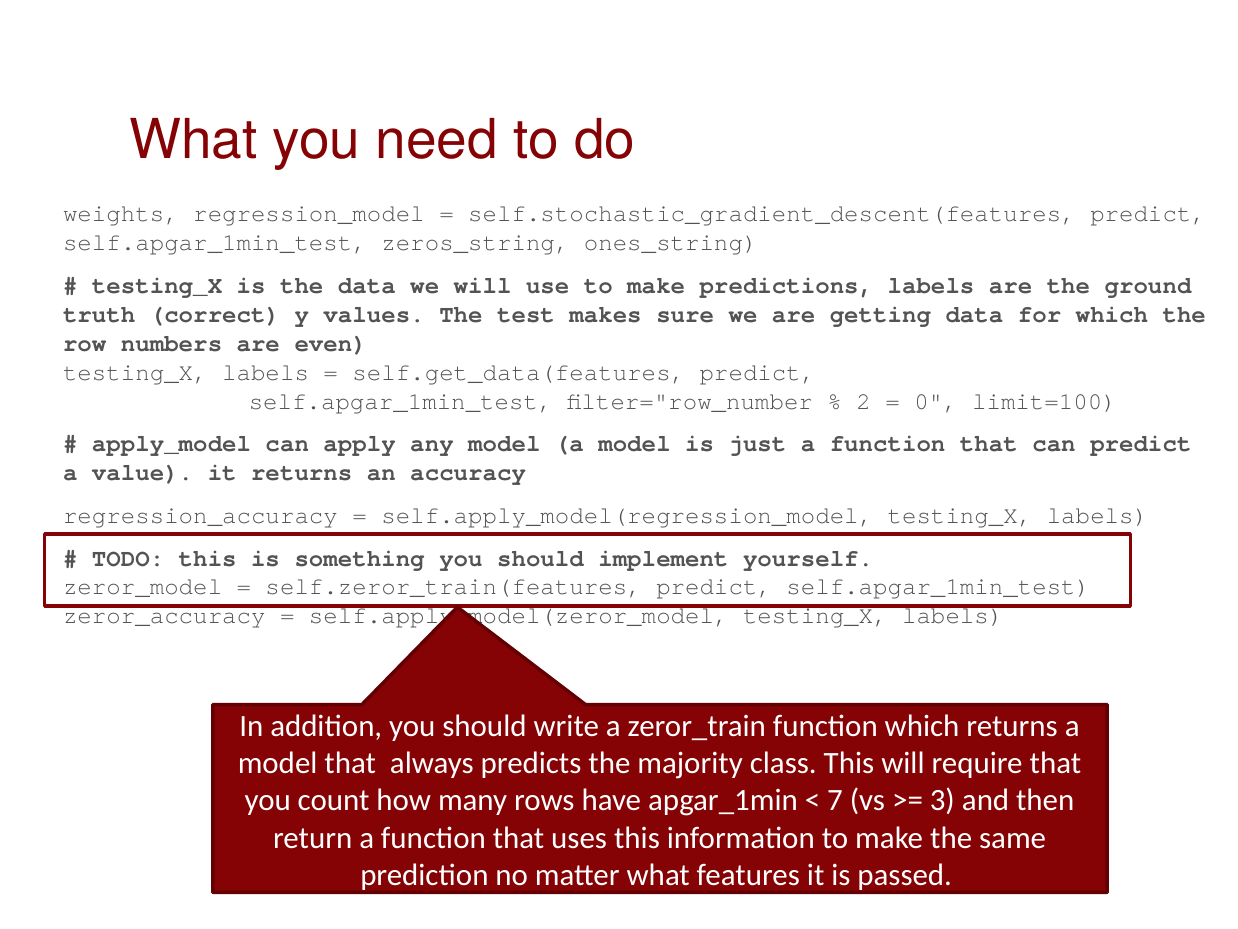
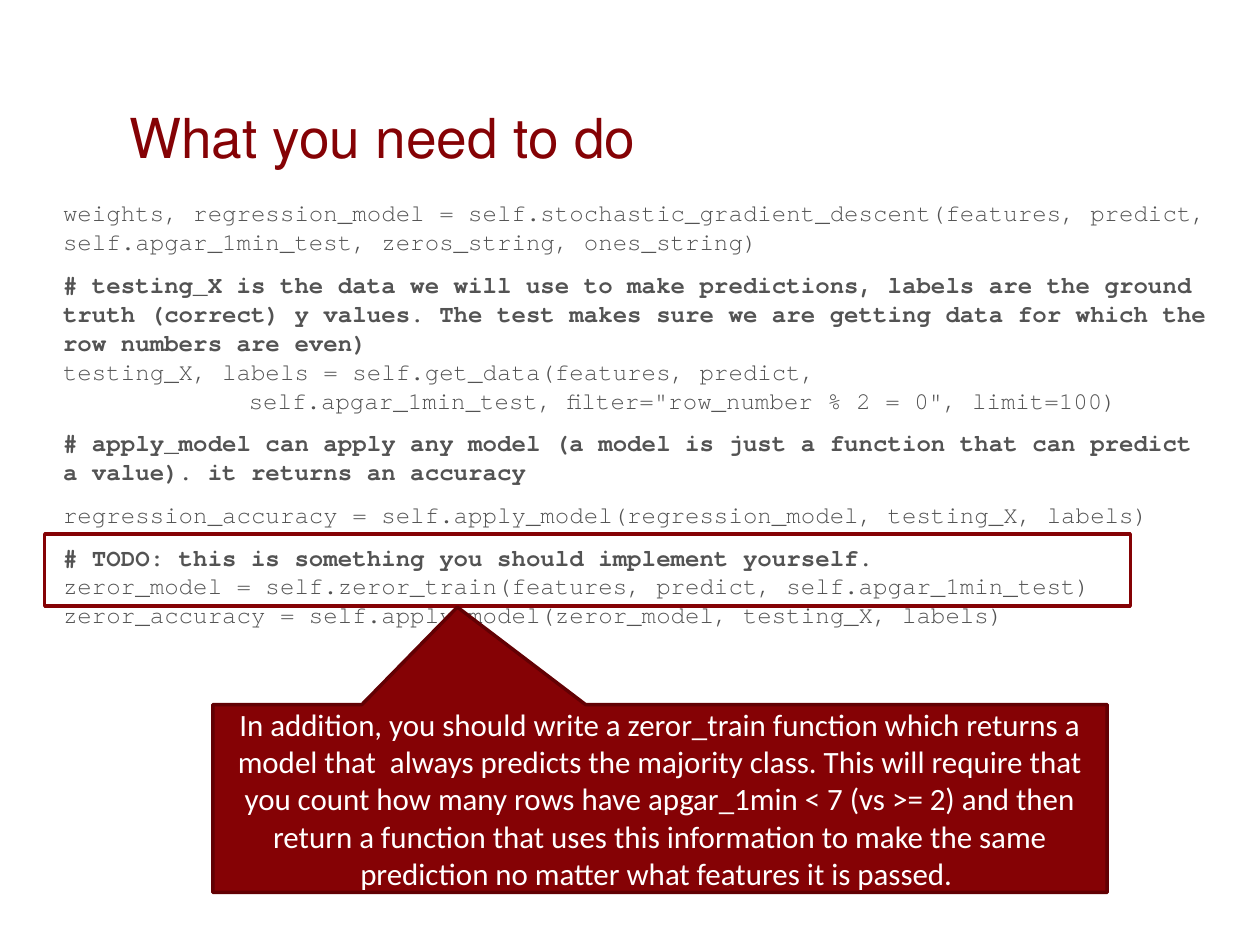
3 at (942, 800): 3 -> 2
